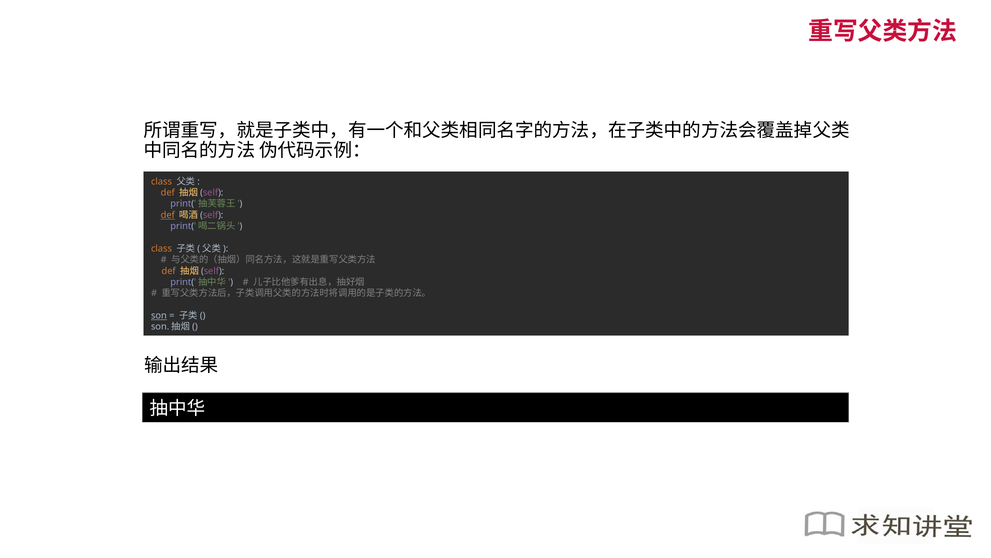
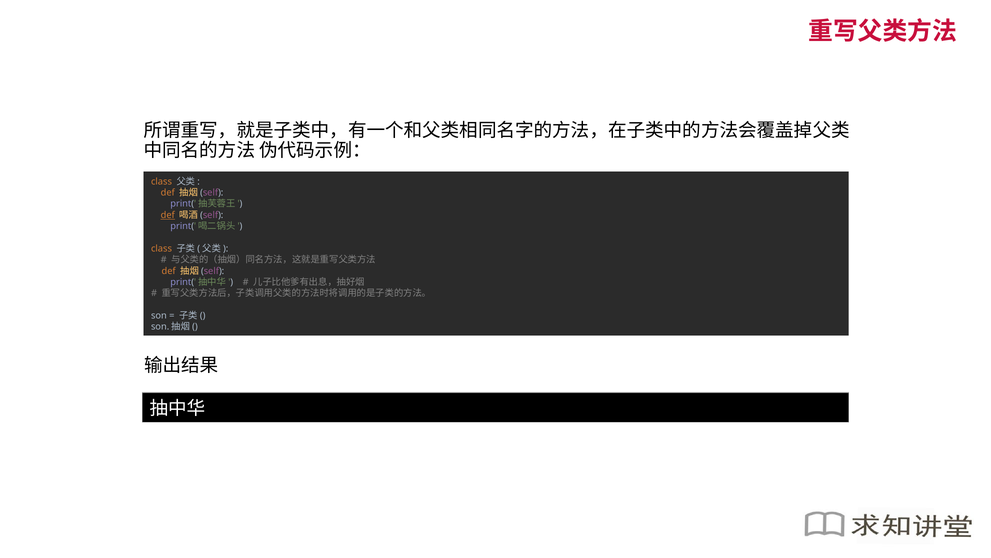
son underline: present -> none
